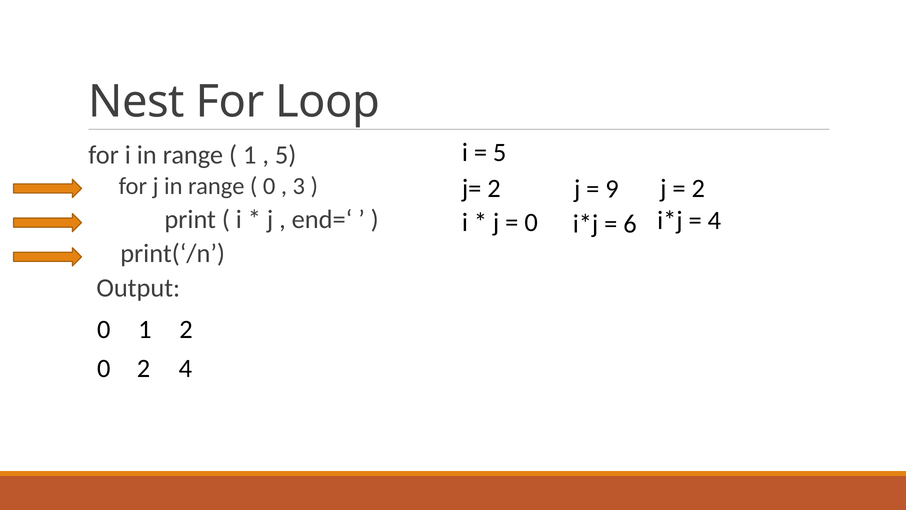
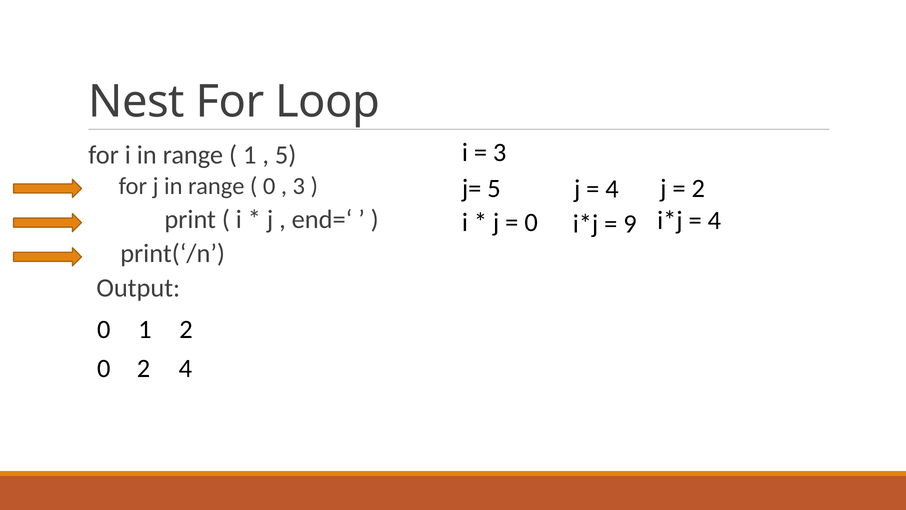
5 at (500, 152): 5 -> 3
j= 2: 2 -> 5
9 at (612, 189): 9 -> 4
6: 6 -> 9
